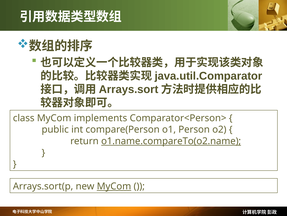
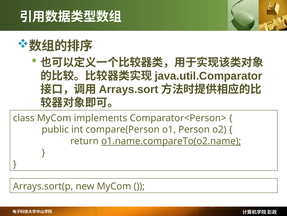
MyCom at (114, 186) underline: present -> none
